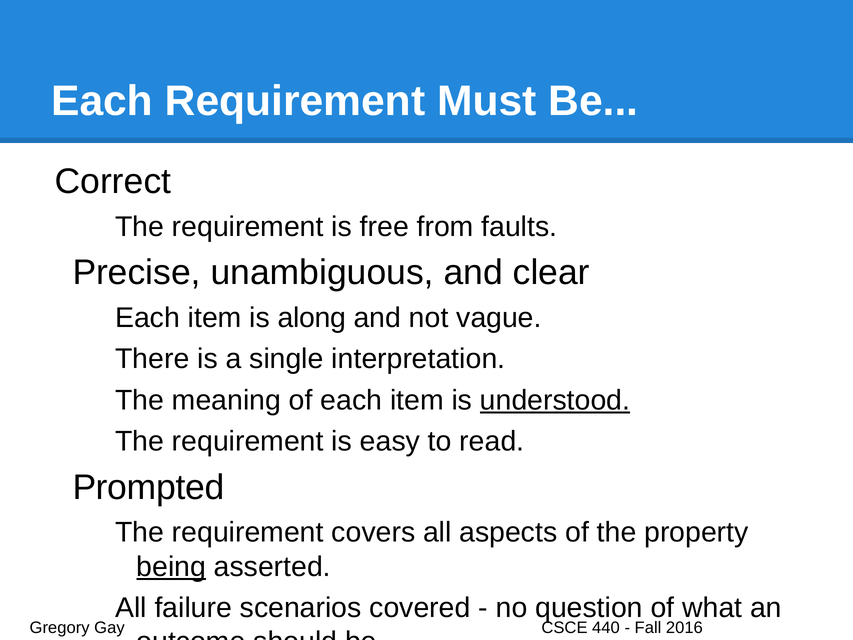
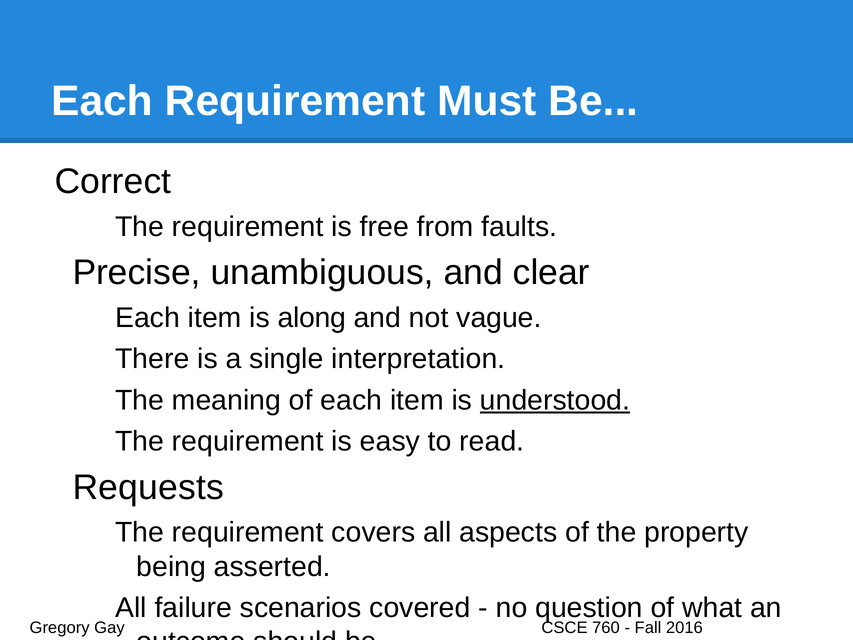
Prompted: Prompted -> Requests
being underline: present -> none
440: 440 -> 760
